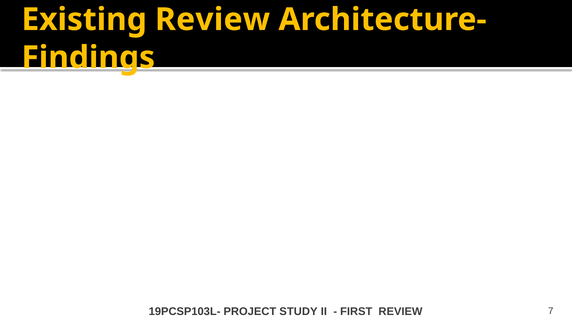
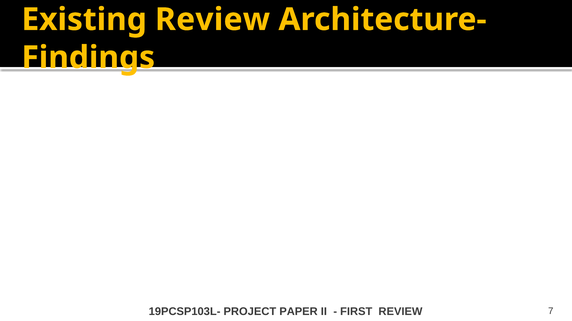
STUDY: STUDY -> PAPER
